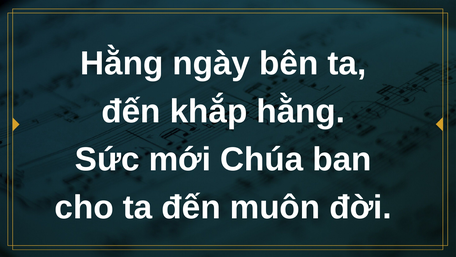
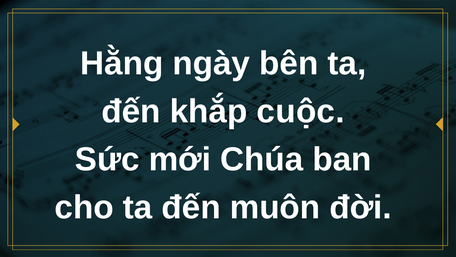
khắp hằng: hằng -> cuộc
